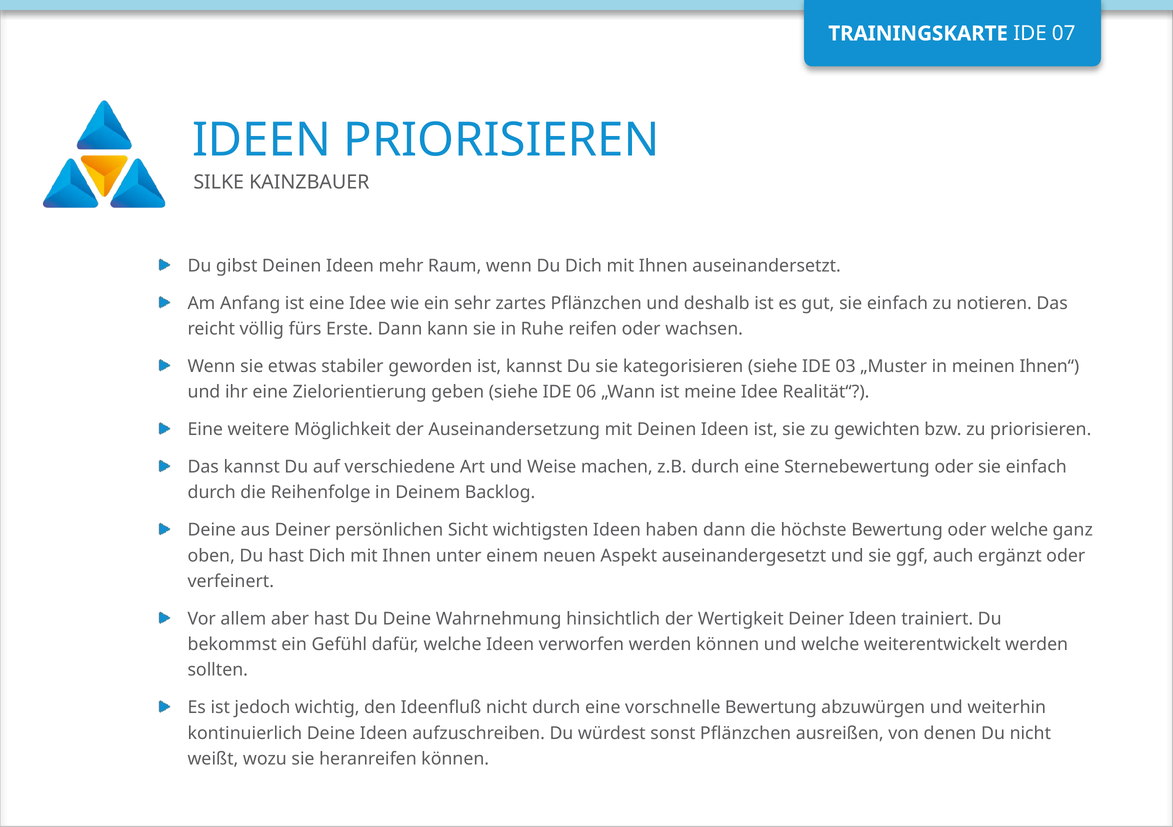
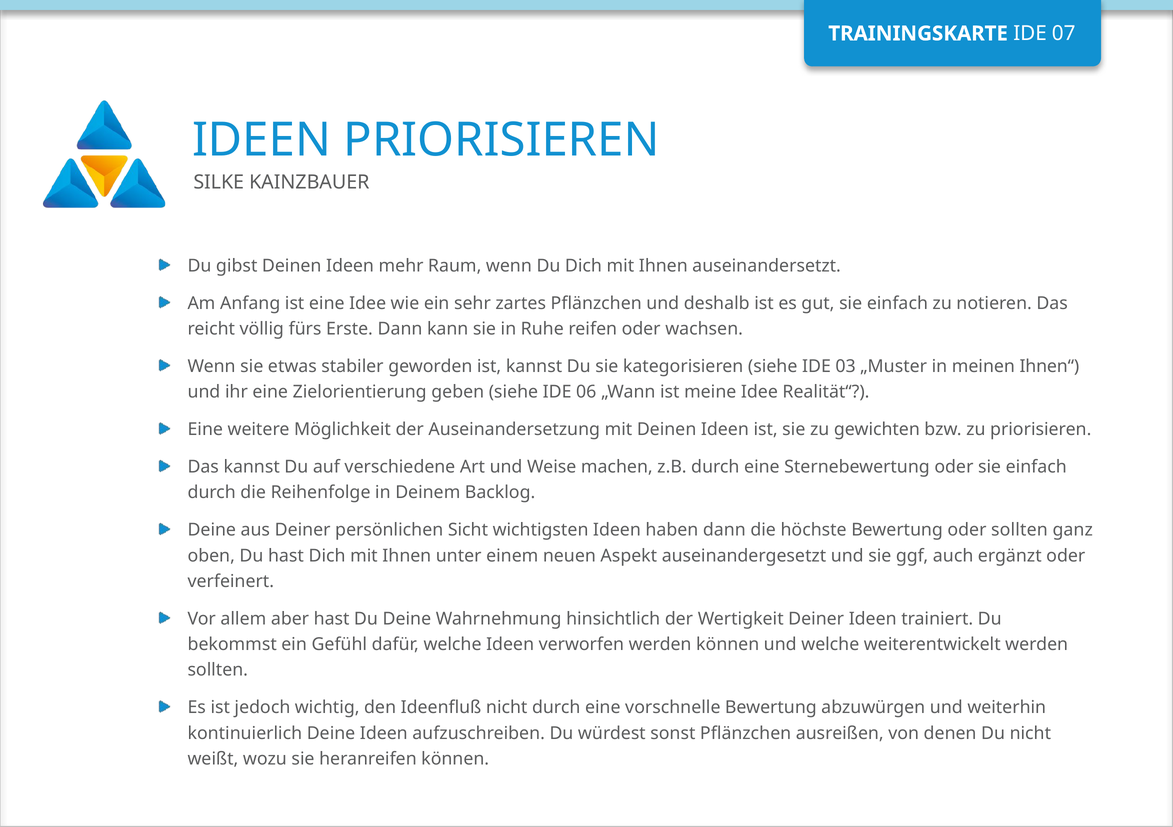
oder welche: welche -> sollten
